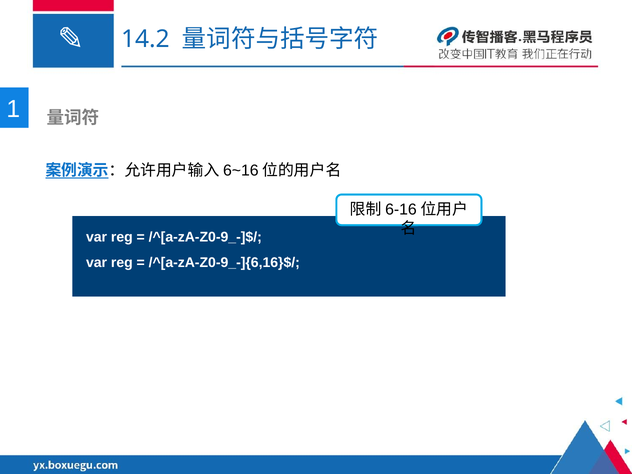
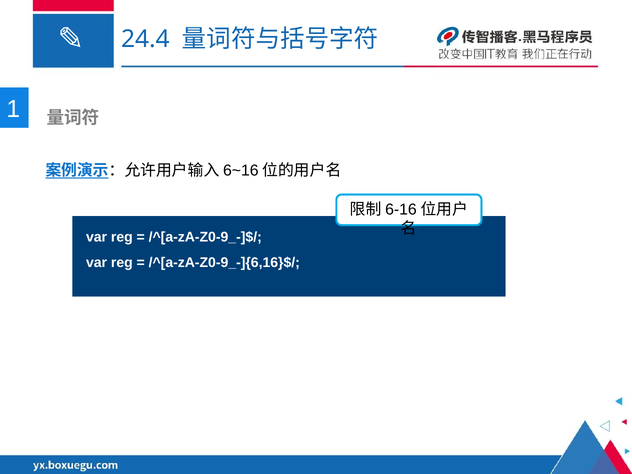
14.2: 14.2 -> 24.4
